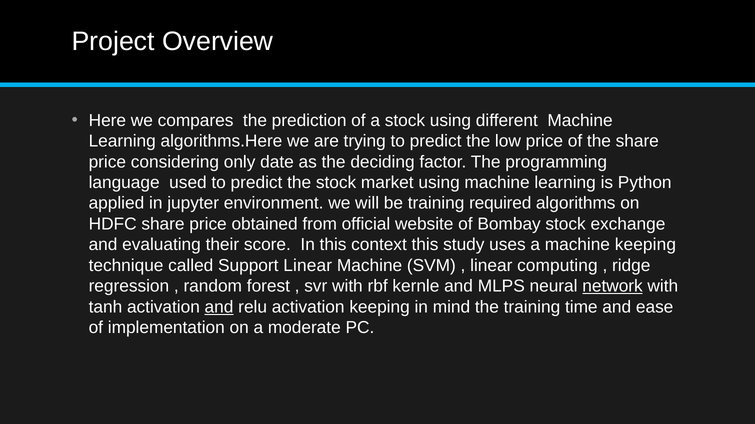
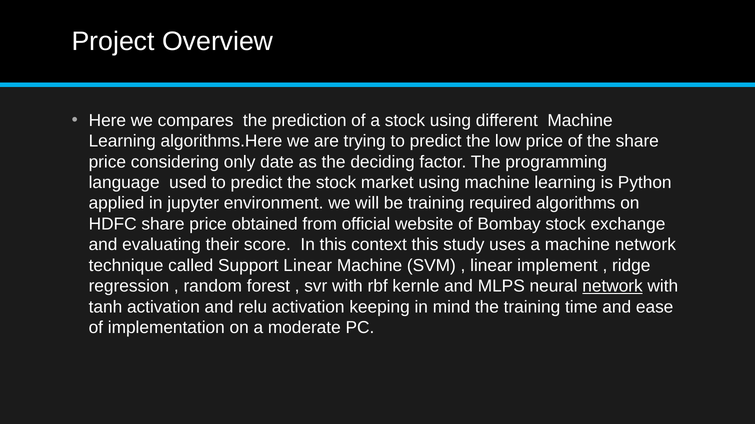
machine keeping: keeping -> network
computing: computing -> implement
and at (219, 307) underline: present -> none
